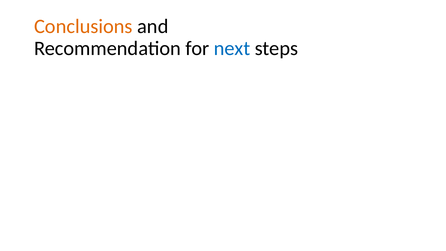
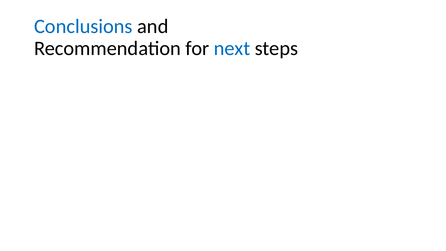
Conclusions colour: orange -> blue
